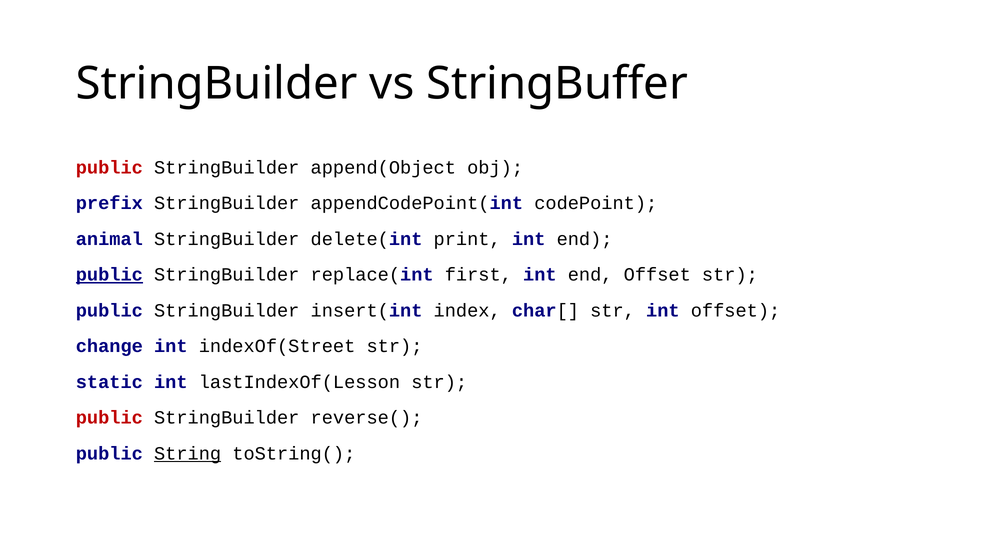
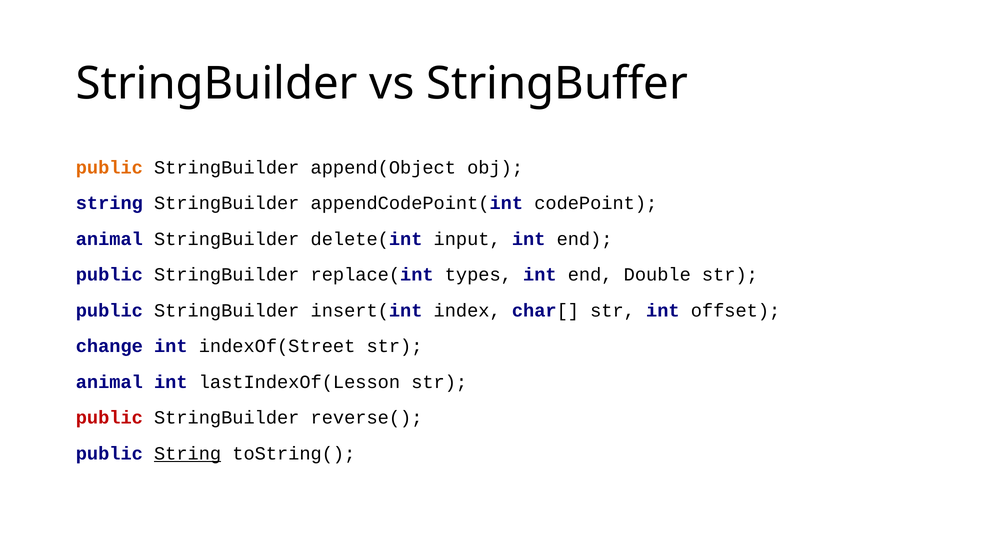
public at (109, 167) colour: red -> orange
prefix at (109, 203): prefix -> string
print: print -> input
public at (109, 275) underline: present -> none
first: first -> types
end Offset: Offset -> Double
static at (109, 382): static -> animal
